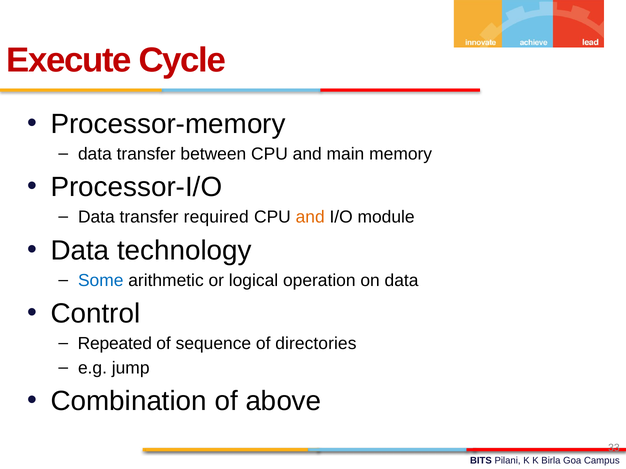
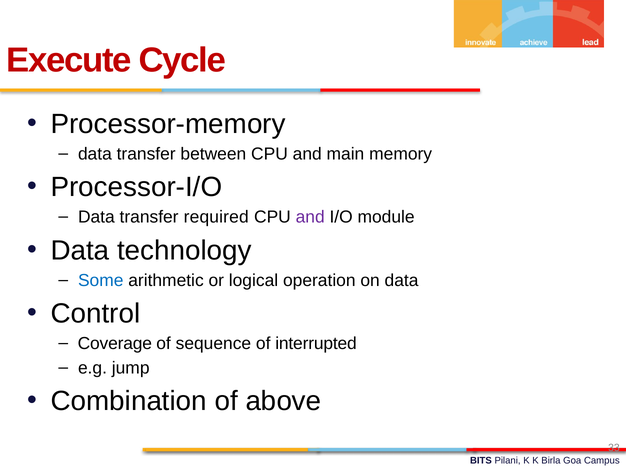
and at (310, 217) colour: orange -> purple
Repeated: Repeated -> Coverage
directories: directories -> interrupted
